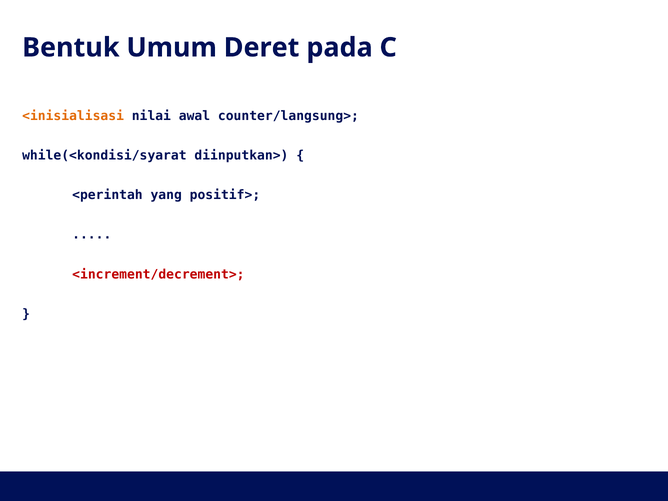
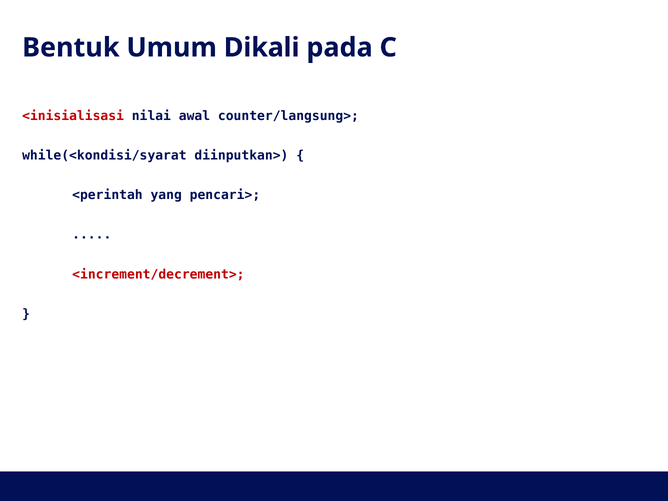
Deret: Deret -> Dikali
<inisialisasi colour: orange -> red
positif>: positif> -> pencari>
